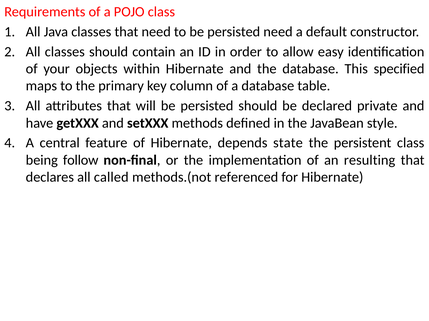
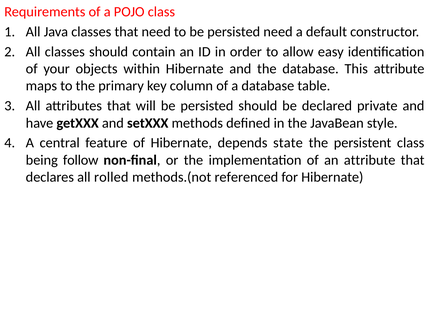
This specified: specified -> attribute
an resulting: resulting -> attribute
called: called -> rolled
